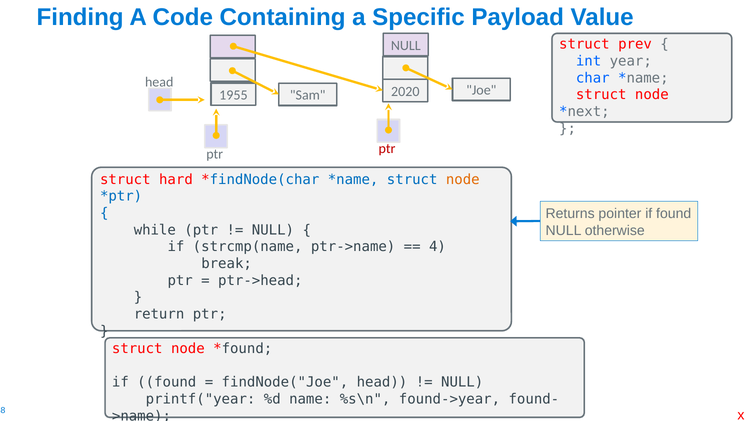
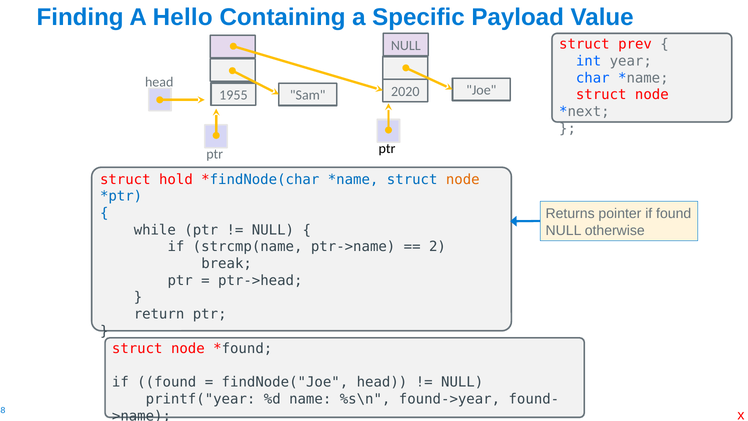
Code: Code -> Hello
ptr at (387, 149) colour: red -> black
hard: hard -> hold
4: 4 -> 2
